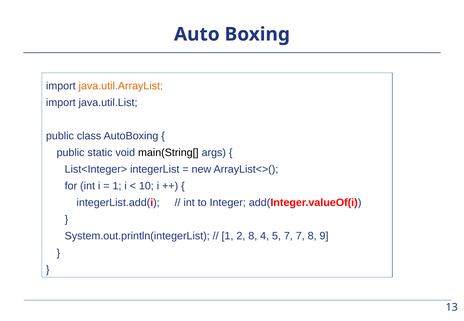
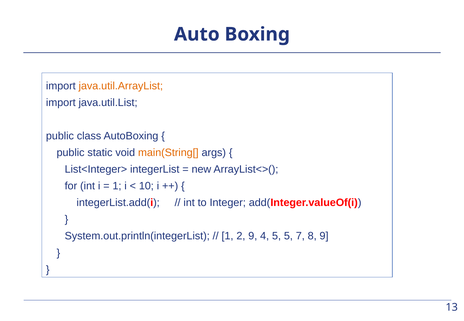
main(String[ colour: black -> orange
2 8: 8 -> 9
5 7: 7 -> 5
